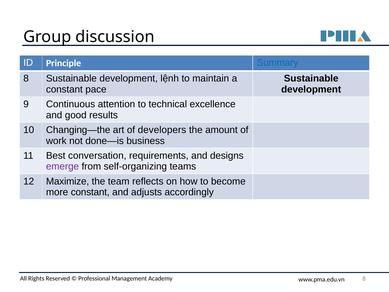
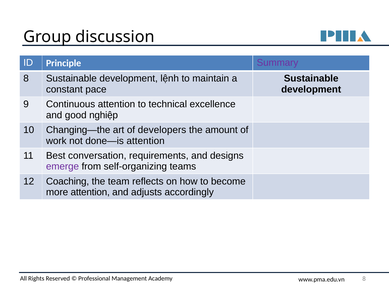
Summary colour: blue -> purple
results: results -> nghiệp
done—is business: business -> attention
Maximize: Maximize -> Coaching
more constant: constant -> attention
